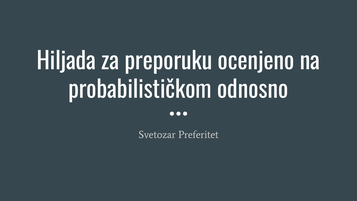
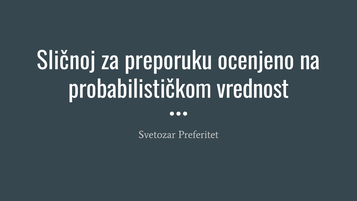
Hiljada: Hiljada -> Sličnoj
odnosno: odnosno -> vrednost
